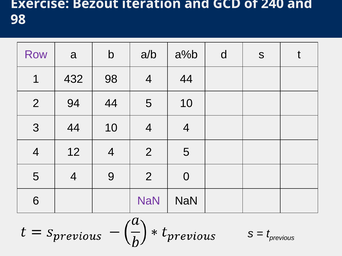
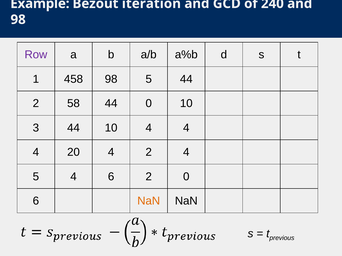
Exercise: Exercise -> Example
432: 432 -> 458
98 4: 4 -> 5
94: 94 -> 58
44 5: 5 -> 0
12: 12 -> 20
2 5: 5 -> 4
4 9: 9 -> 6
NaN at (149, 201) colour: purple -> orange
